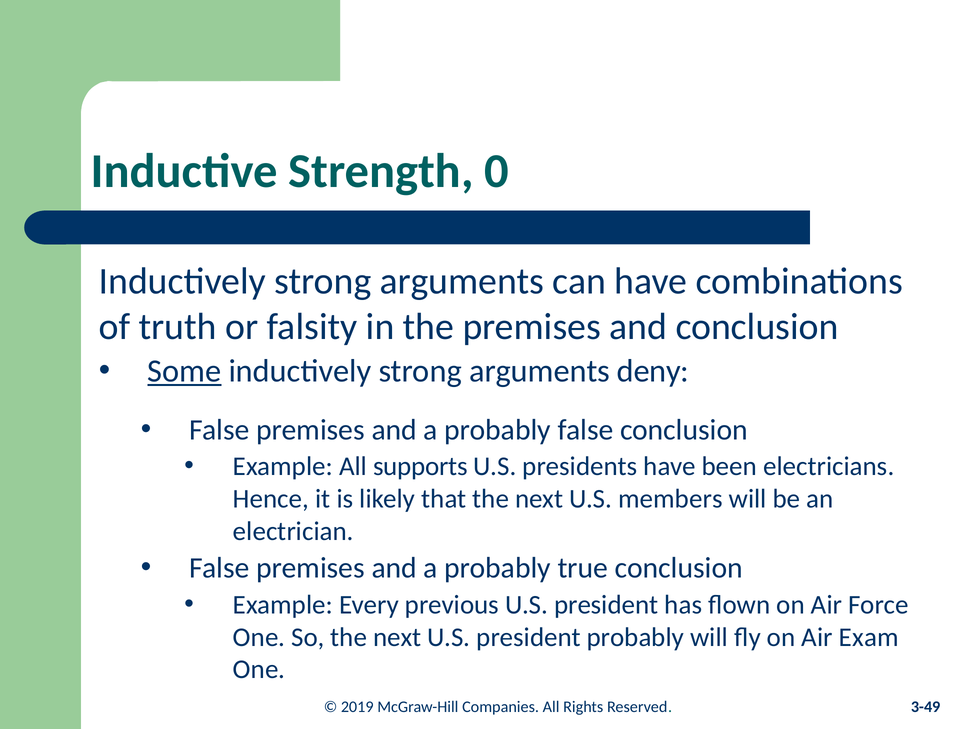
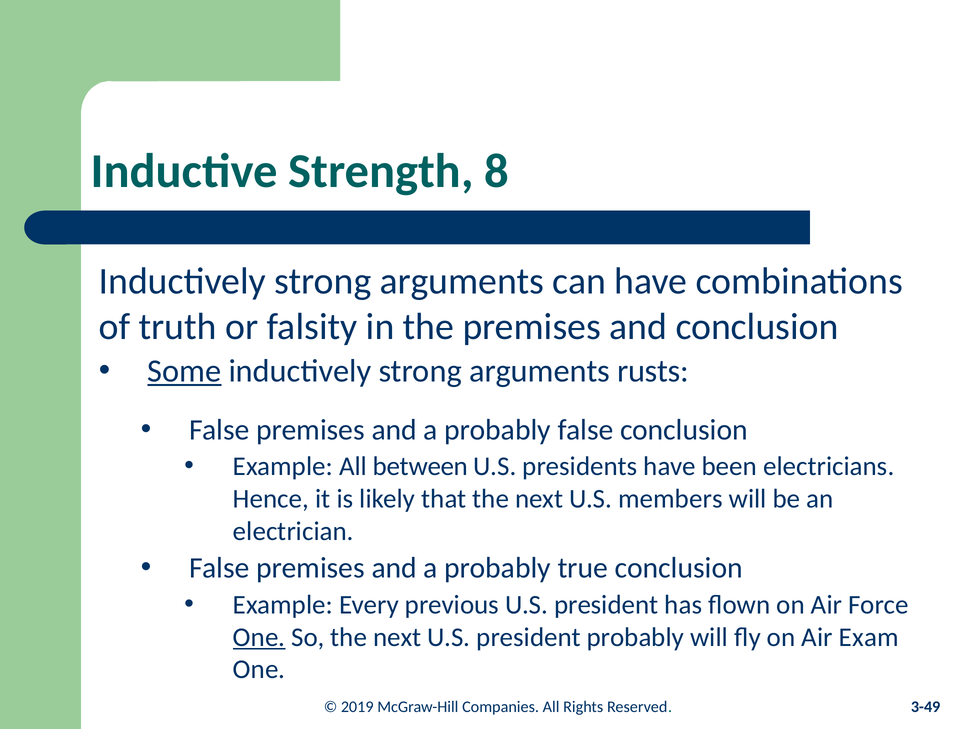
0: 0 -> 8
deny: deny -> rusts
supports: supports -> between
One at (259, 637) underline: none -> present
